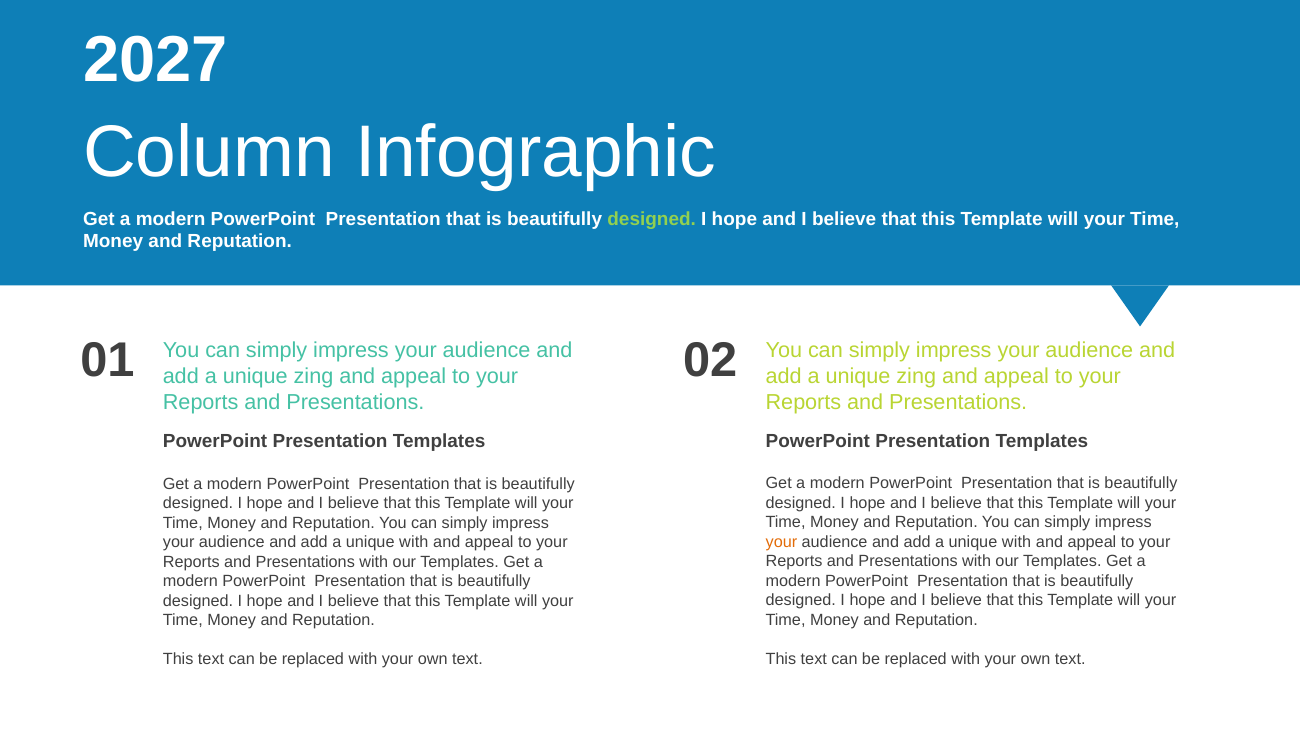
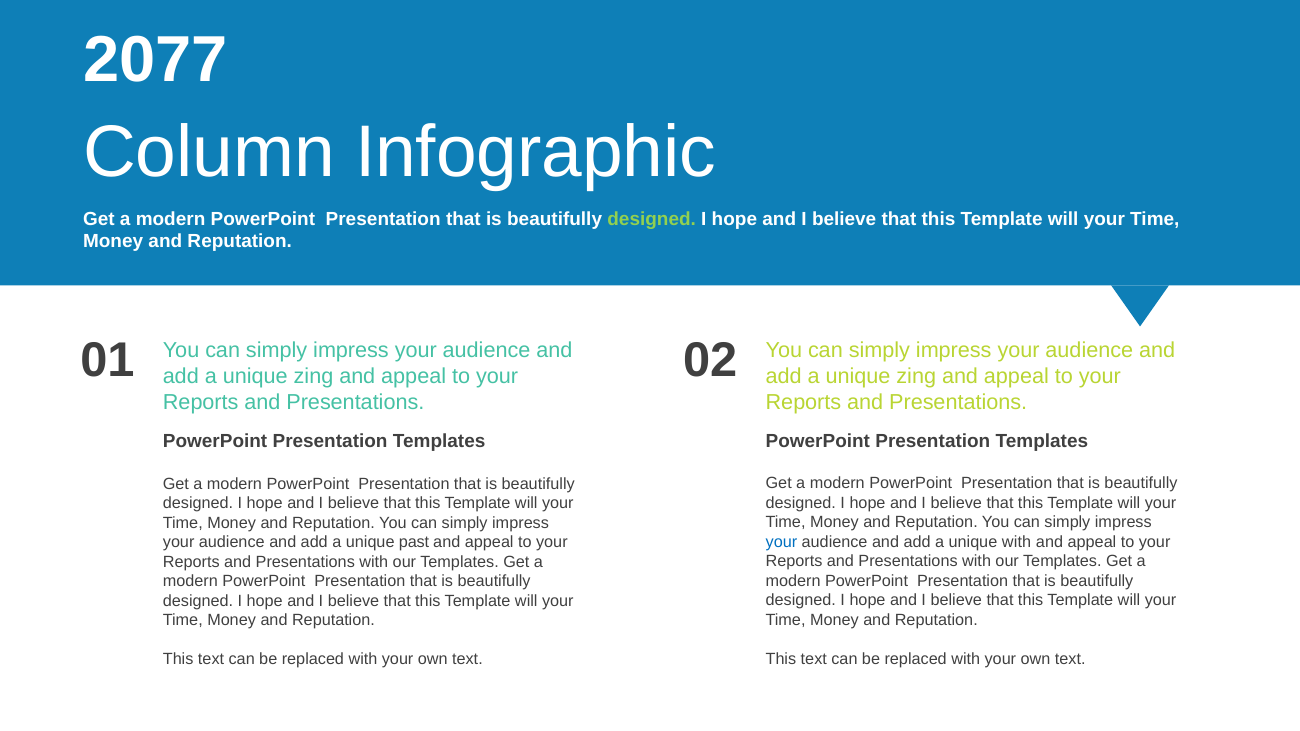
2027: 2027 -> 2077
your at (781, 542) colour: orange -> blue
with at (414, 543): with -> past
